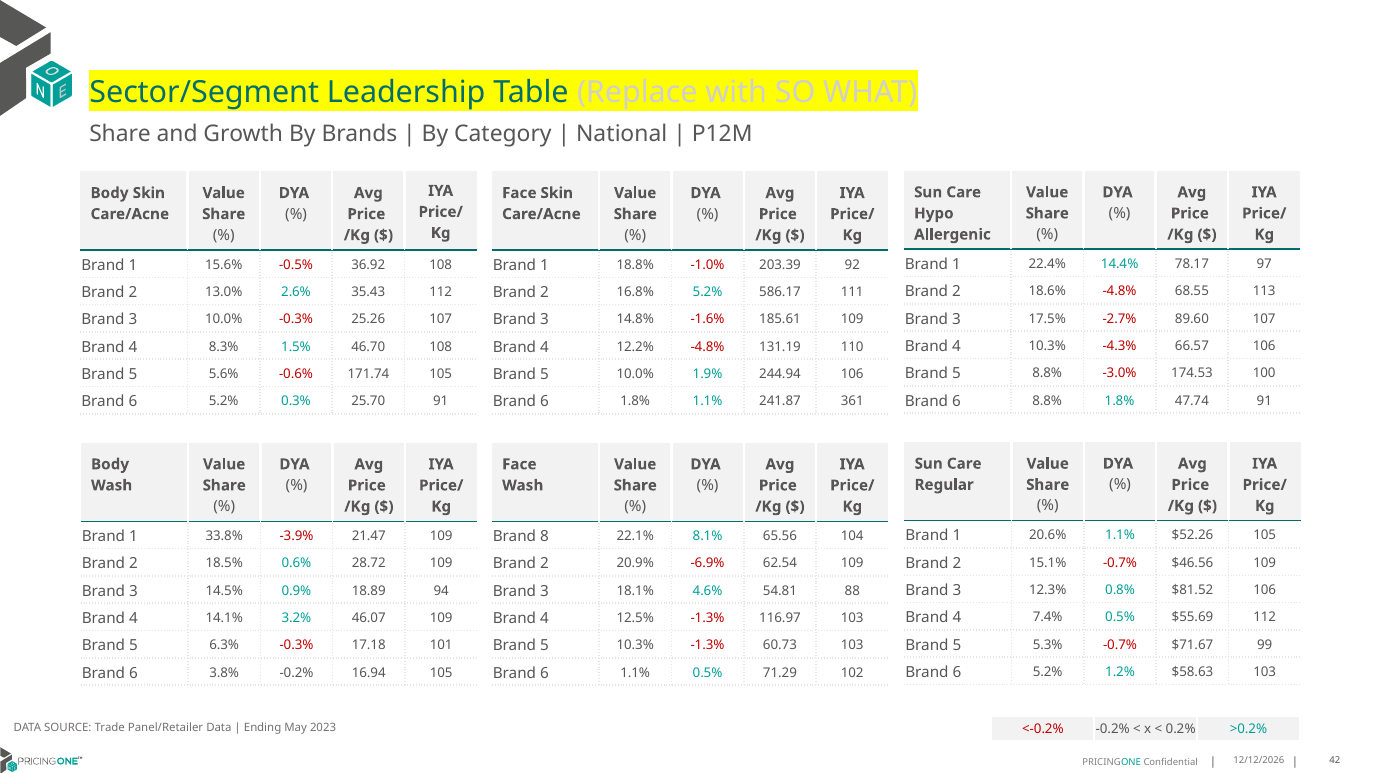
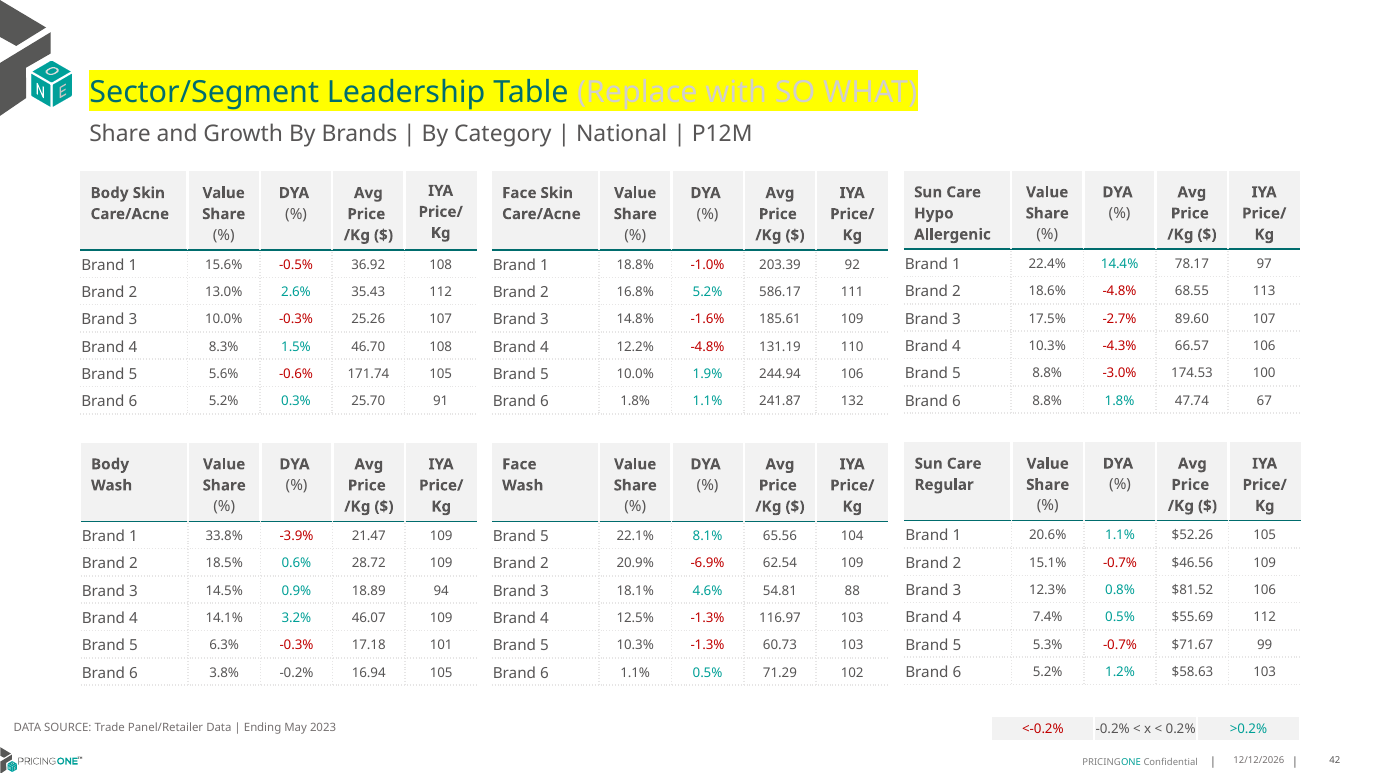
47.74 91: 91 -> 67
361: 361 -> 132
8 at (545, 536): 8 -> 5
